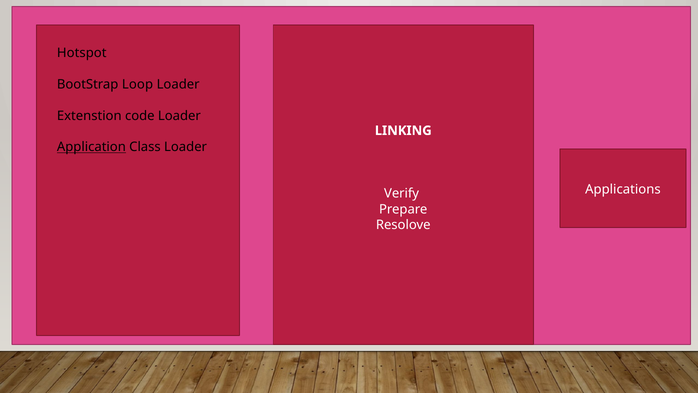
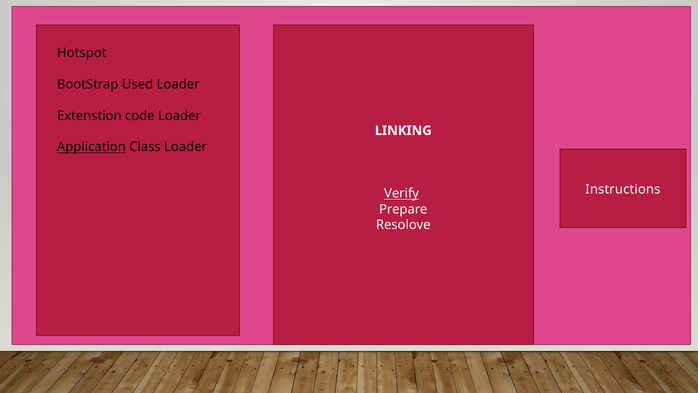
Loop: Loop -> Used
Applications: Applications -> Instructions
Verify underline: none -> present
